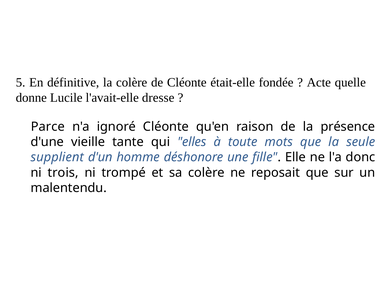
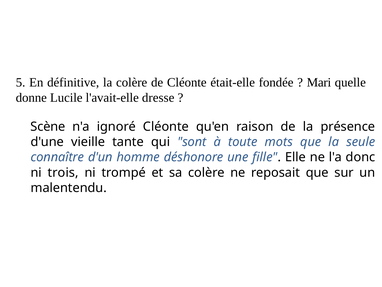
Acte: Acte -> Mari
Parce: Parce -> Scène
elles: elles -> sont
supplient: supplient -> connaître
